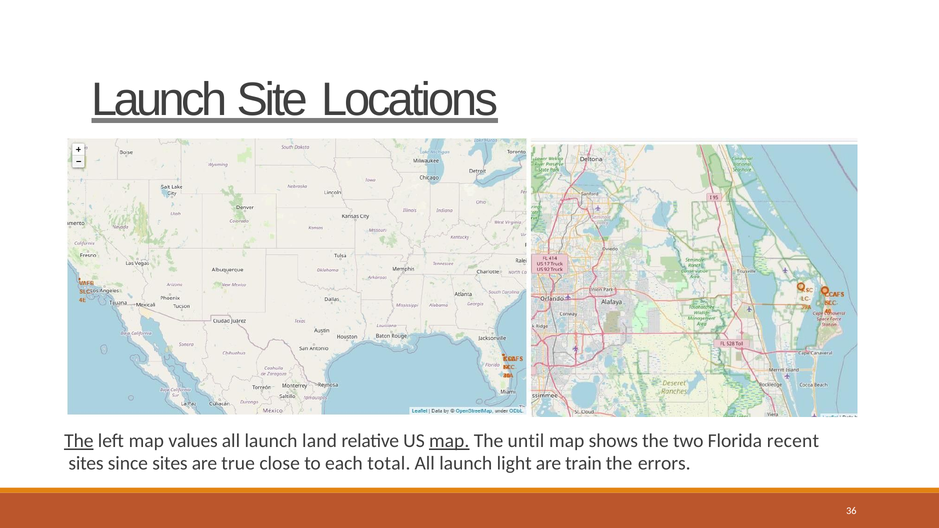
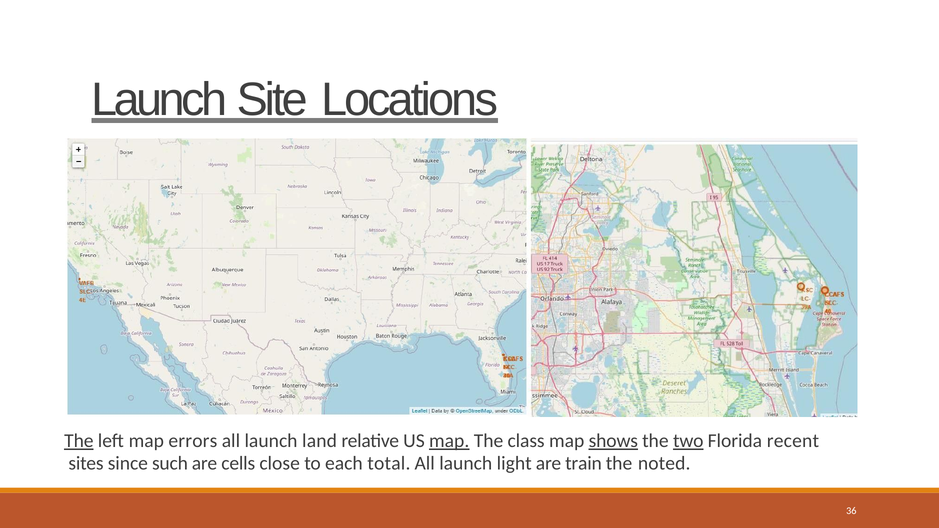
values: values -> errors
until: until -> class
shows underline: none -> present
two underline: none -> present
since sites: sites -> such
true: true -> cells
errors: errors -> noted
